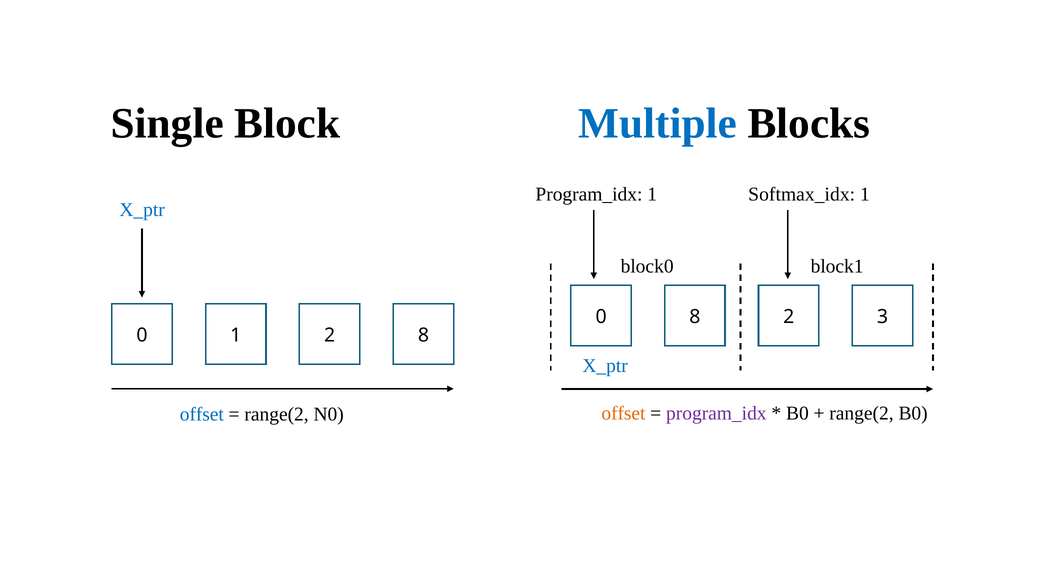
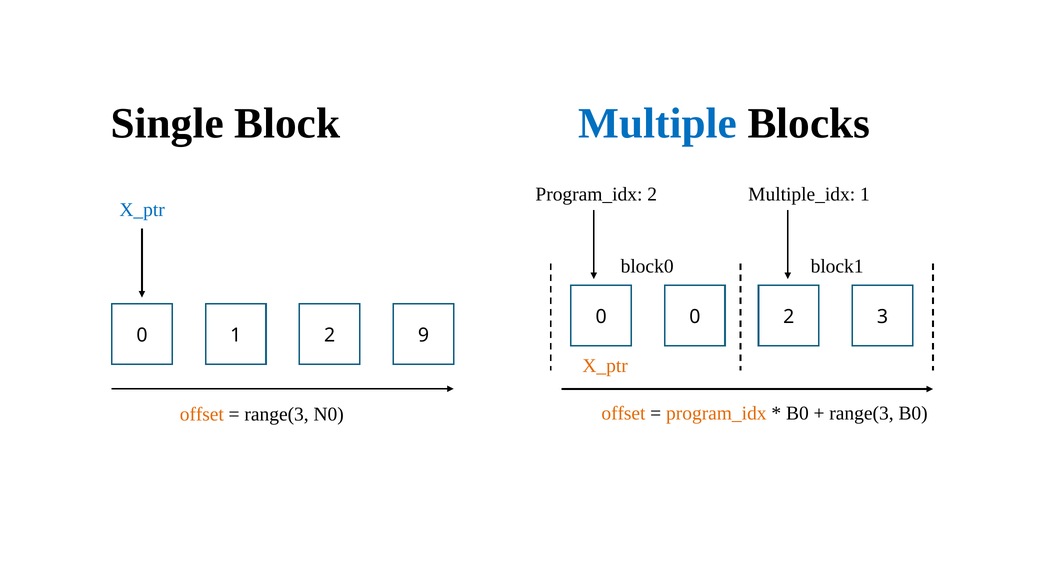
Program_idx 1: 1 -> 2
Softmax_idx: Softmax_idx -> Multiple_idx
0 8: 8 -> 0
1 8: 8 -> 9
X_ptr at (605, 365) colour: blue -> orange
program_idx at (716, 413) colour: purple -> orange
range(2 at (862, 413): range(2 -> range(3
offset at (202, 414) colour: blue -> orange
range(2 at (277, 414): range(2 -> range(3
